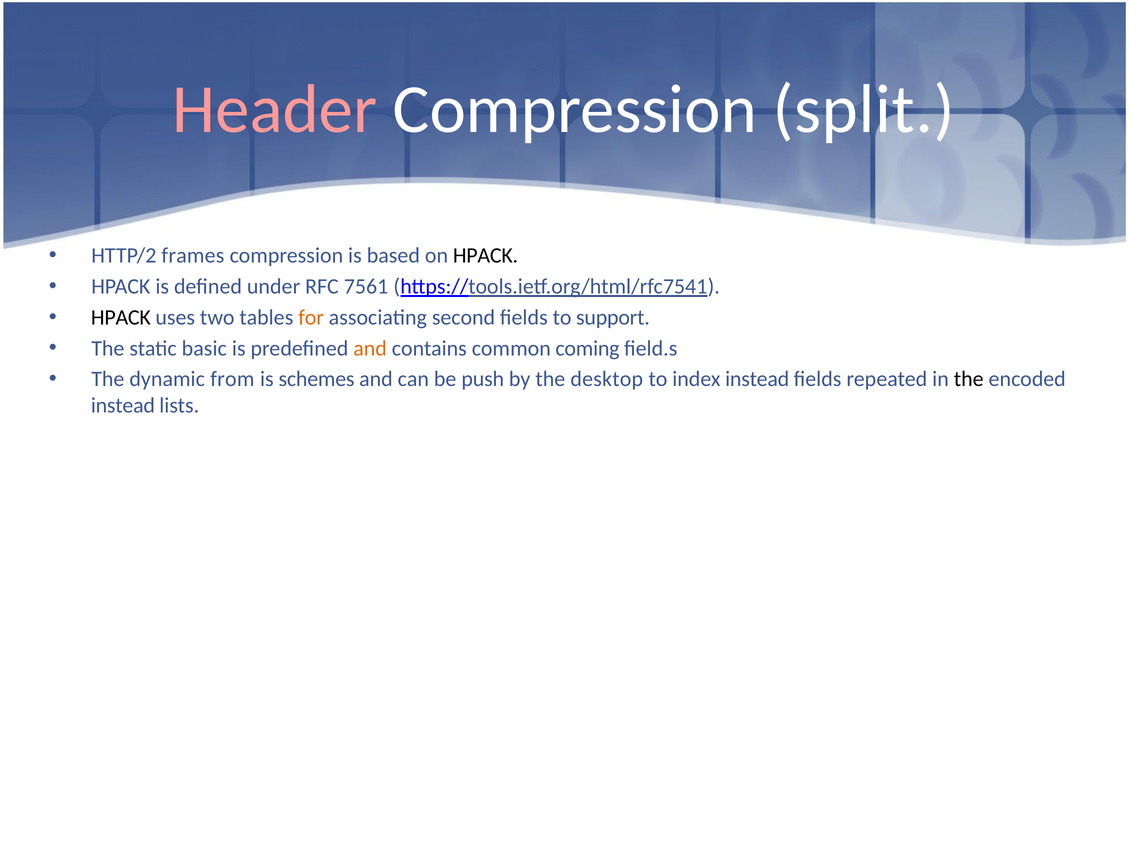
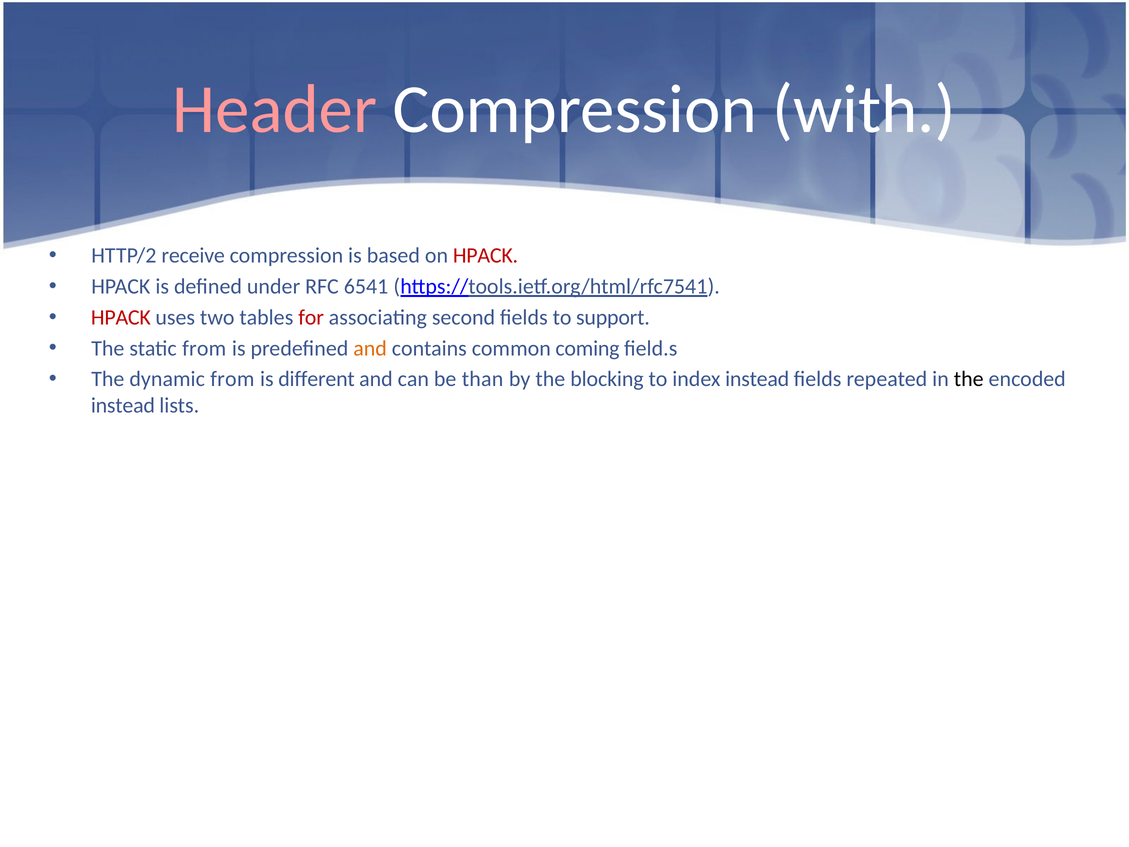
split: split -> with
frames: frames -> receive
HPACK at (486, 256) colour: black -> red
7561: 7561 -> 6541
HPACK at (121, 317) colour: black -> red
for colour: orange -> red
static basic: basic -> from
schemes: schemes -> different
push: push -> than
desktop: desktop -> blocking
